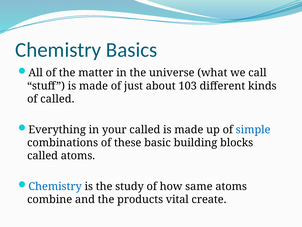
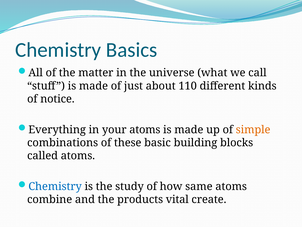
103: 103 -> 110
of called: called -> notice
your called: called -> atoms
simple colour: blue -> orange
